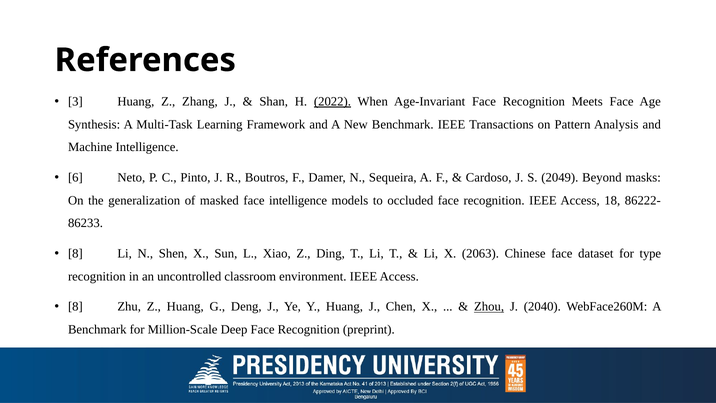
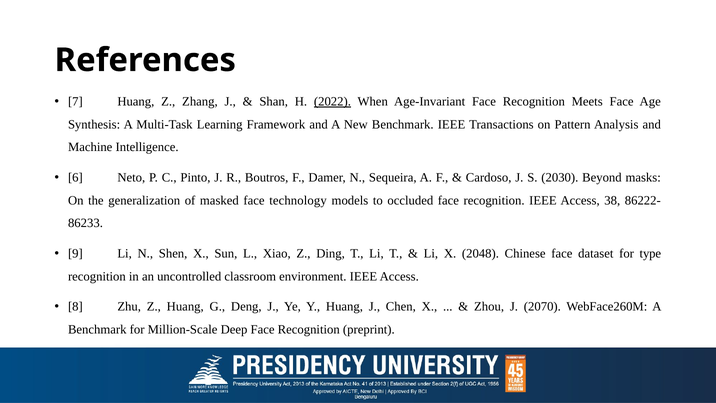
3: 3 -> 7
2049: 2049 -> 2030
face intelligence: intelligence -> technology
18: 18 -> 38
8 at (75, 253): 8 -> 9
2063: 2063 -> 2048
Zhou underline: present -> none
2040: 2040 -> 2070
